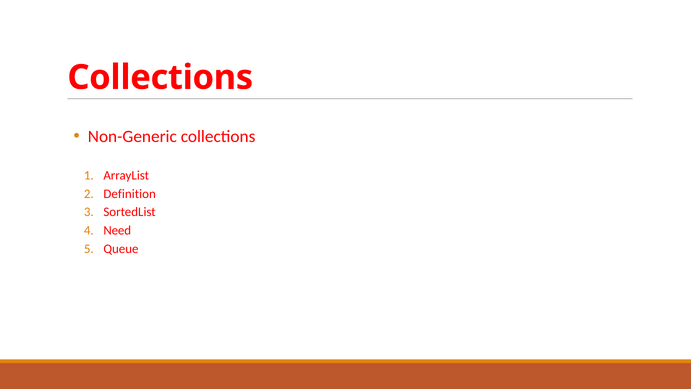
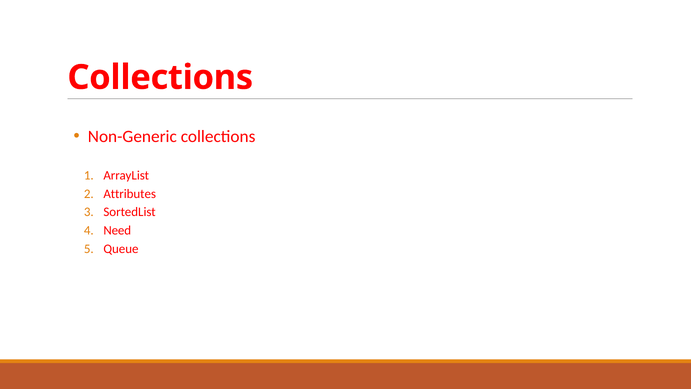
Definition: Definition -> Attributes
